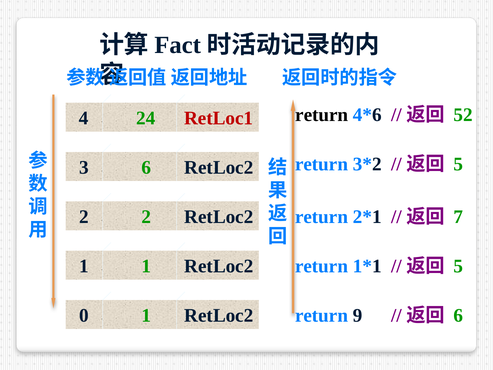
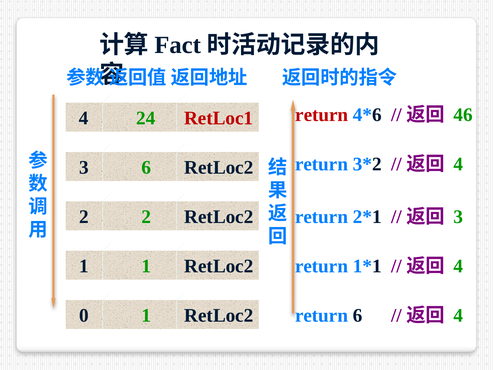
return at (322, 115) colour: black -> red
52: 52 -> 46
5 at (458, 164): 5 -> 4
7 at (458, 217): 7 -> 3
5 at (458, 266): 5 -> 4
return 9: 9 -> 6
6 at (458, 315): 6 -> 4
